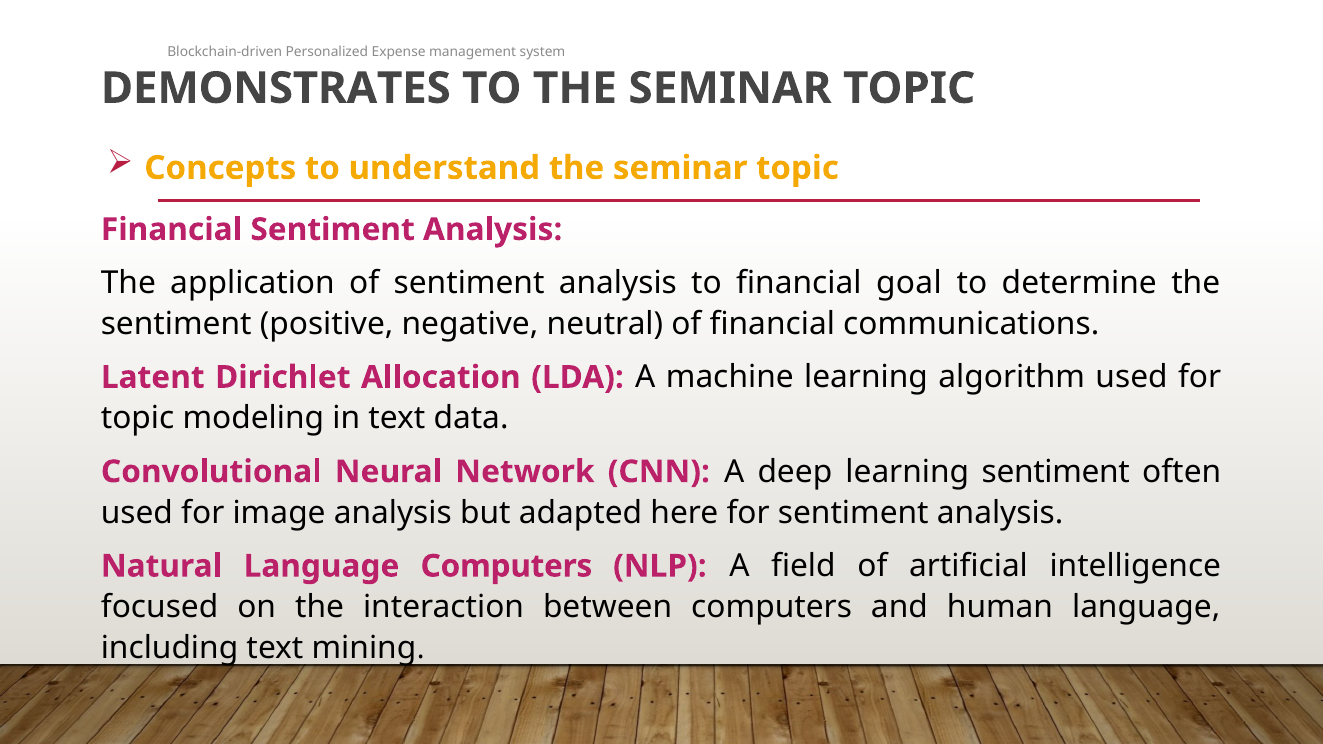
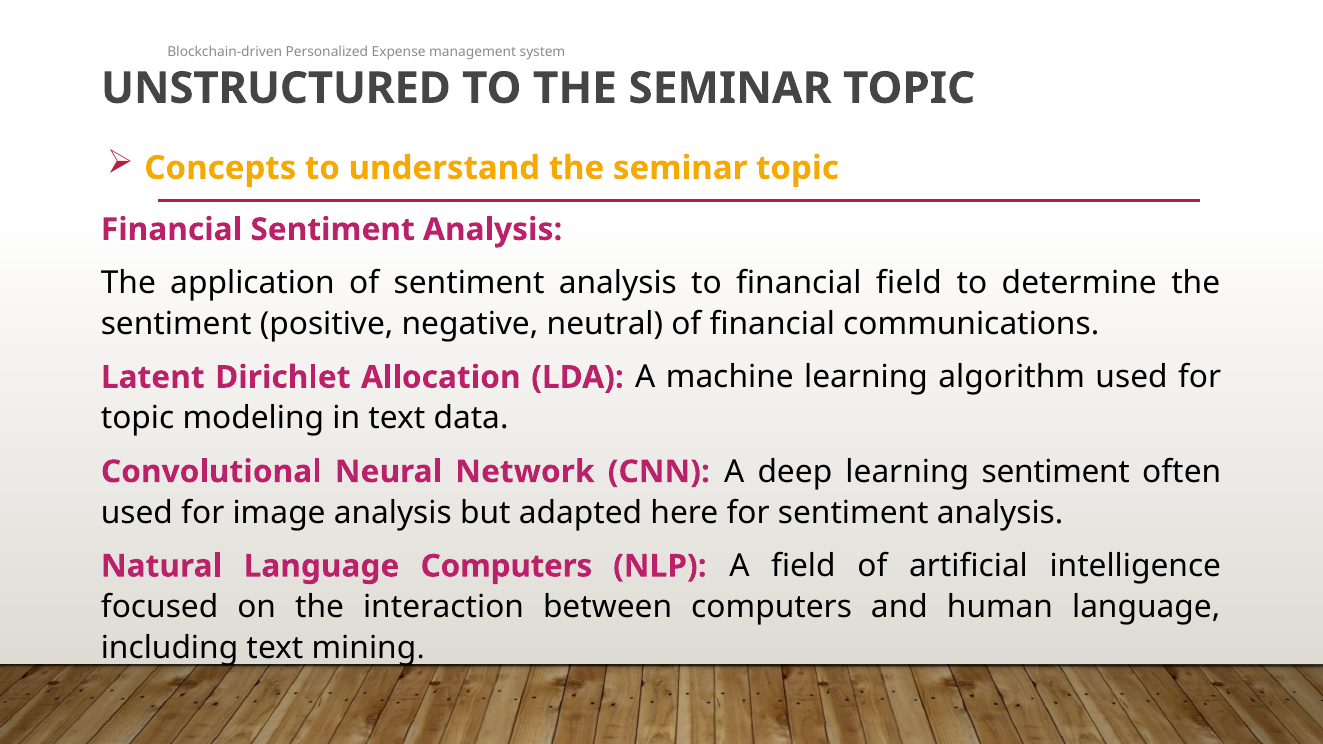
DEMONSTRATES: DEMONSTRATES -> UNSTRUCTURED
financial goal: goal -> field
